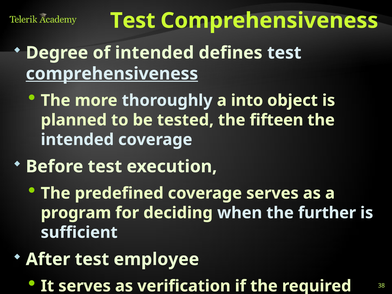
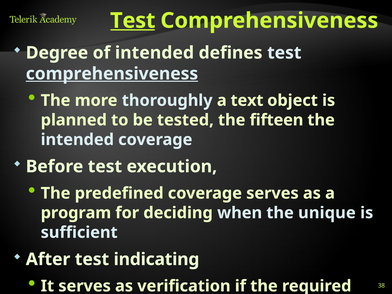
Test at (133, 21) underline: none -> present
into: into -> text
further: further -> unique
employee: employee -> indicating
